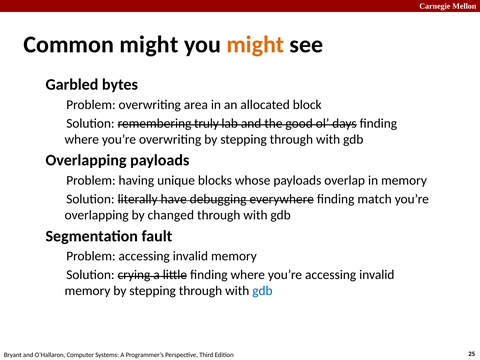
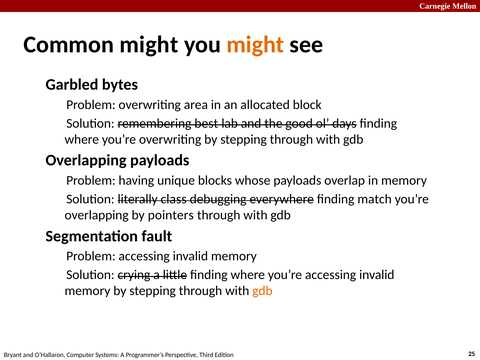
truly: truly -> best
have: have -> class
changed: changed -> pointers
gdb at (262, 291) colour: blue -> orange
